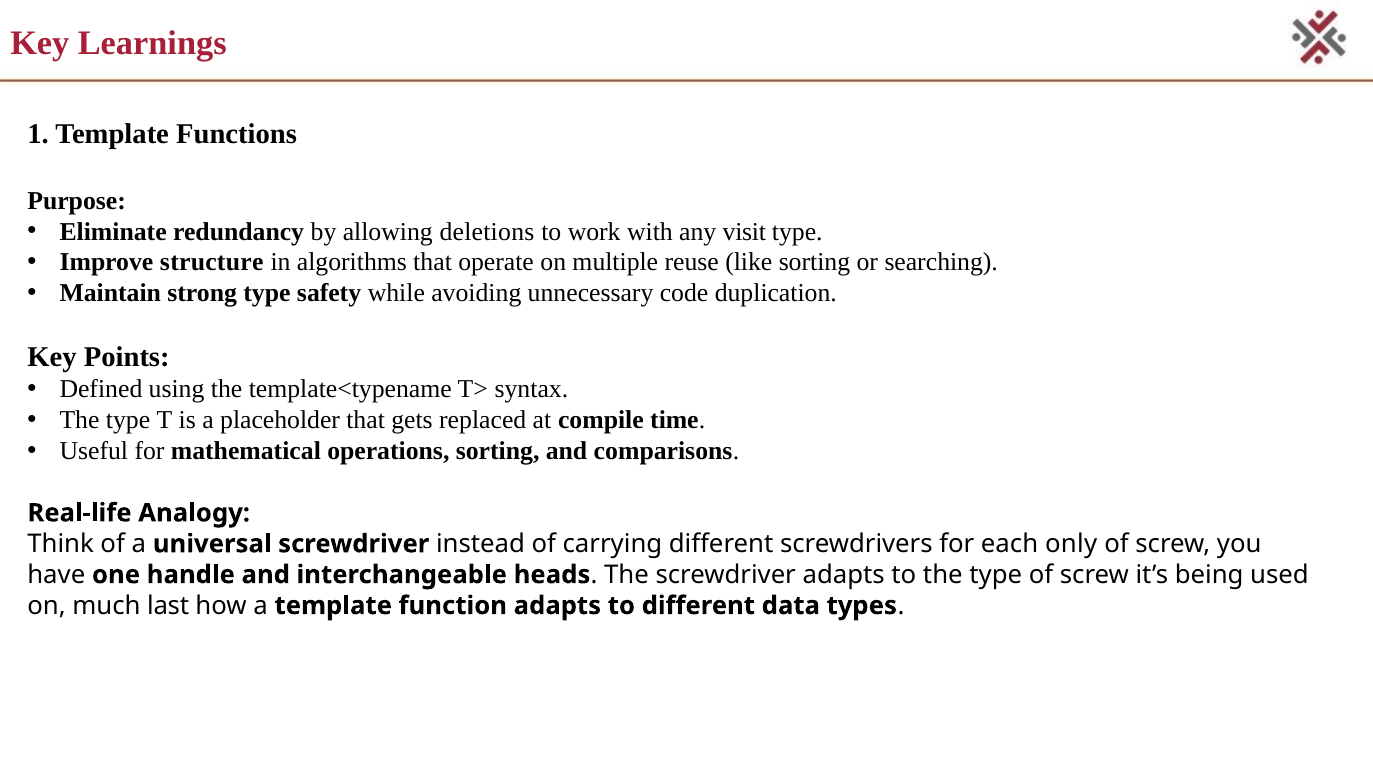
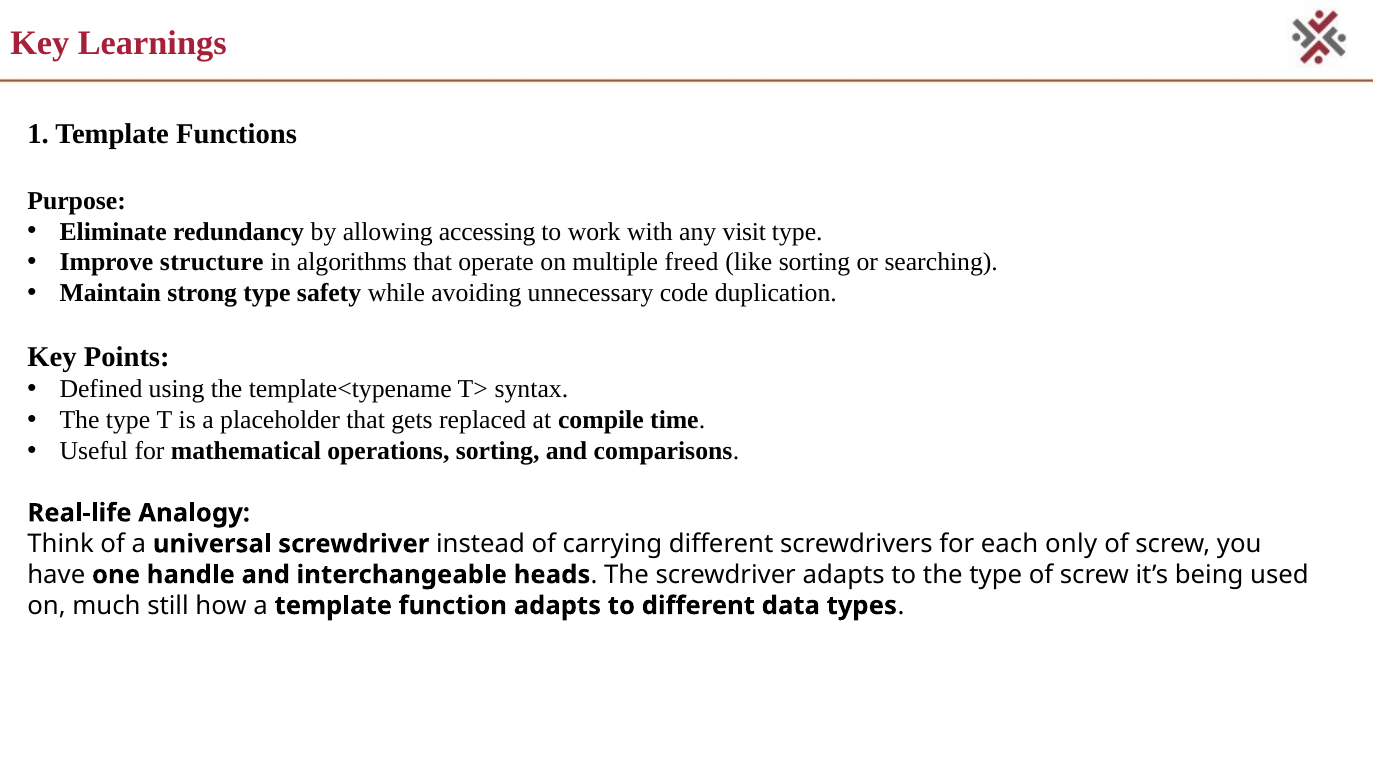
deletions: deletions -> accessing
reuse: reuse -> freed
last: last -> still
